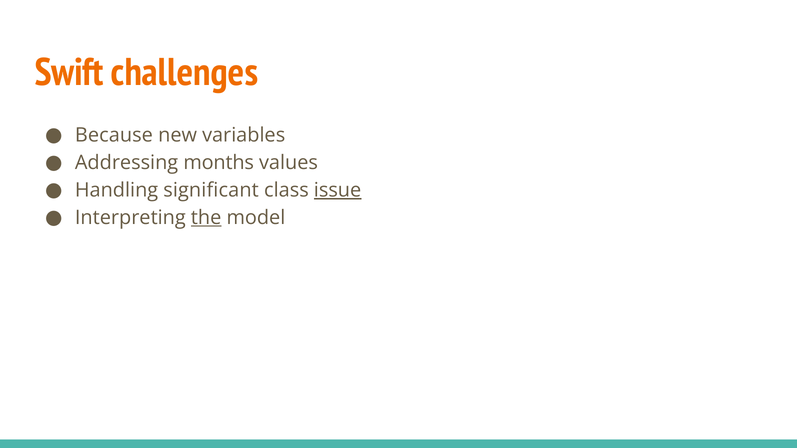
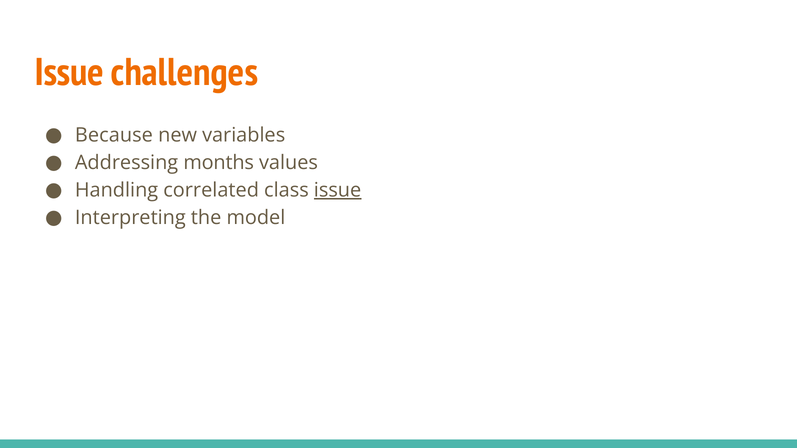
Swift at (69, 73): Swift -> Issue
significant: significant -> correlated
the underline: present -> none
